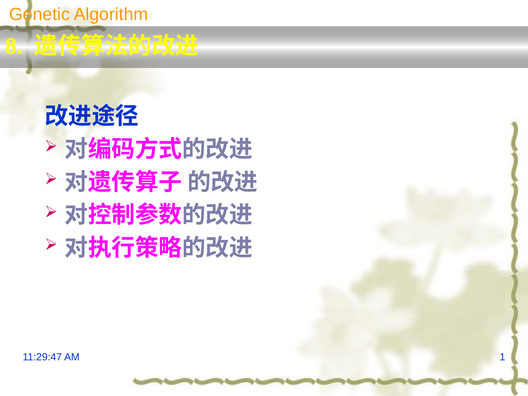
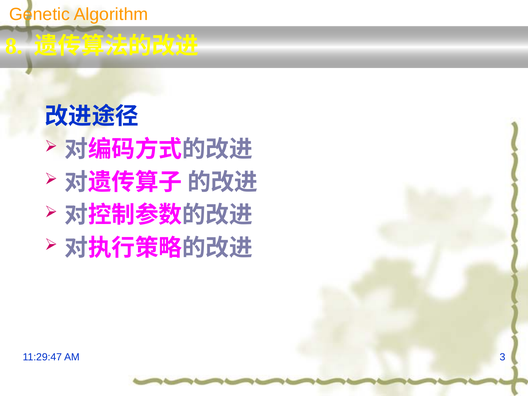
1: 1 -> 3
